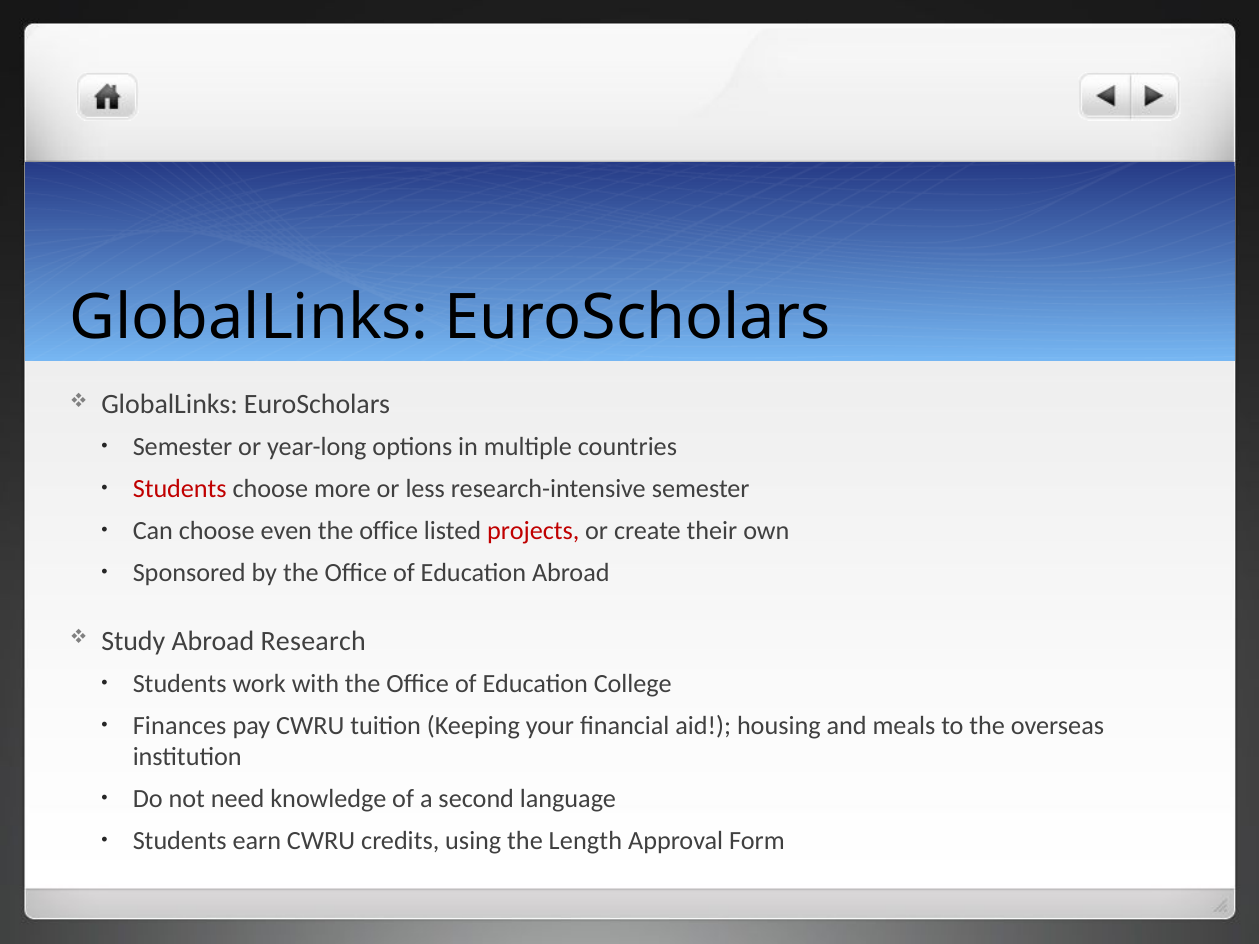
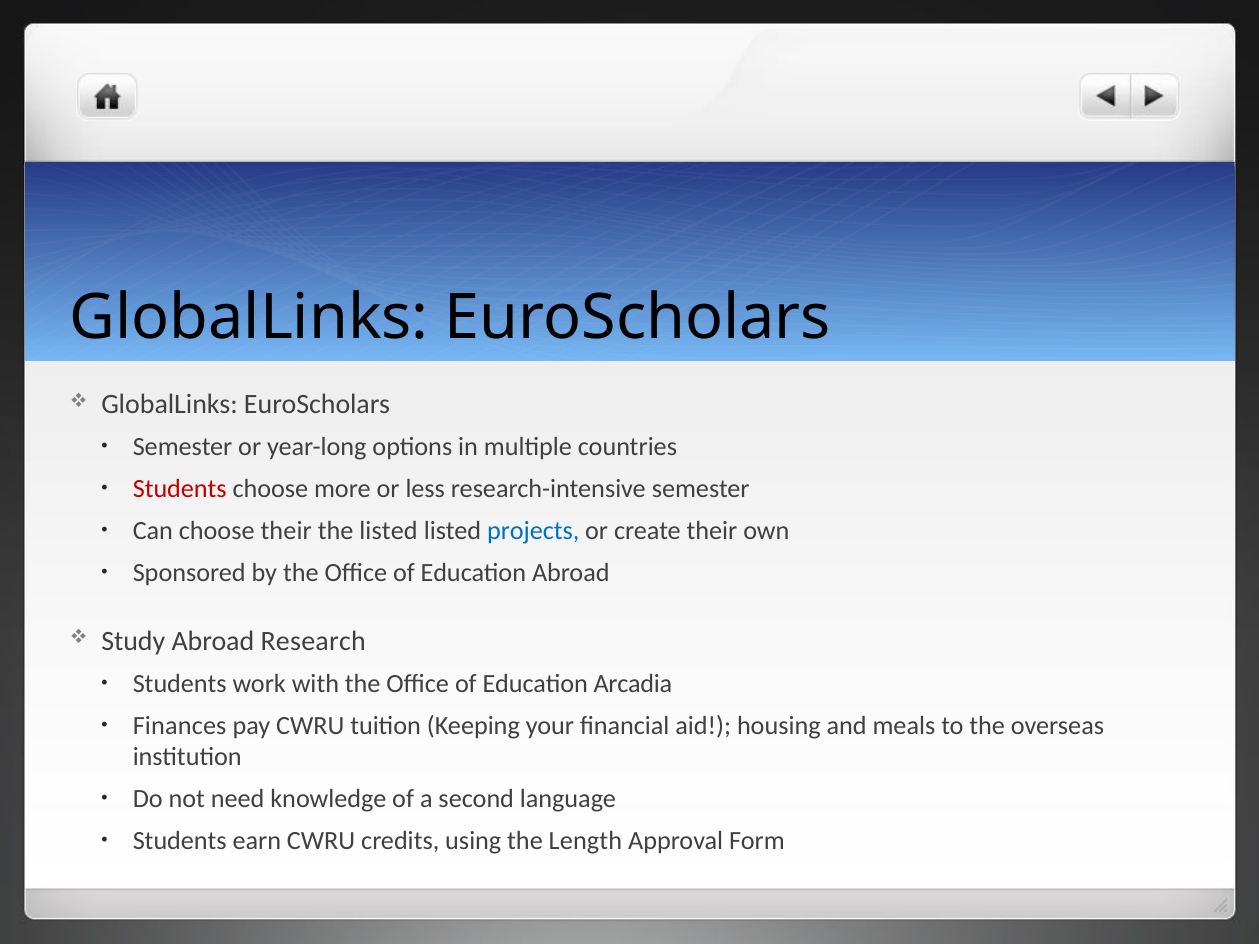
choose even: even -> their
office at (389, 531): office -> listed
projects colour: red -> blue
College: College -> Arcadia
